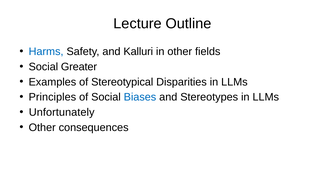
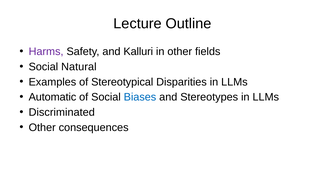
Harms colour: blue -> purple
Greater: Greater -> Natural
Principles: Principles -> Automatic
Unfortunately: Unfortunately -> Discriminated
